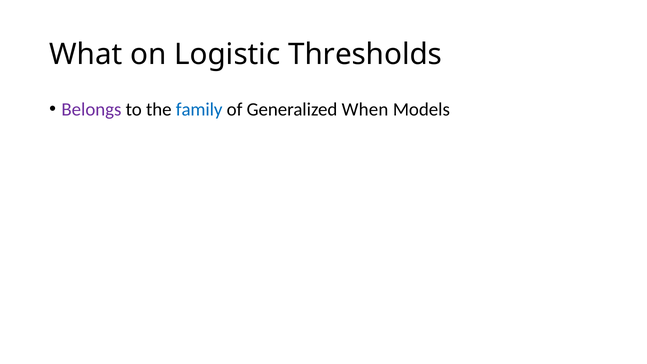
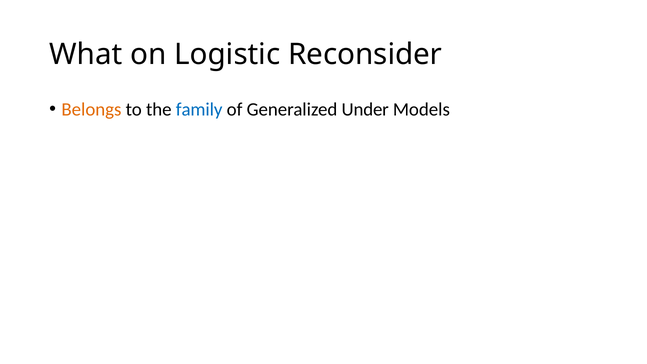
Thresholds: Thresholds -> Reconsider
Belongs colour: purple -> orange
When: When -> Under
